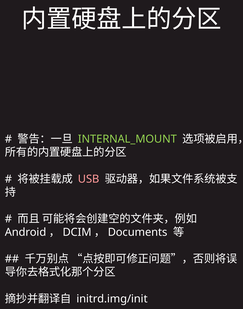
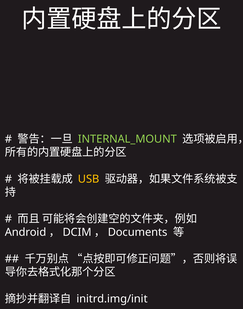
USB colour: pink -> yellow
